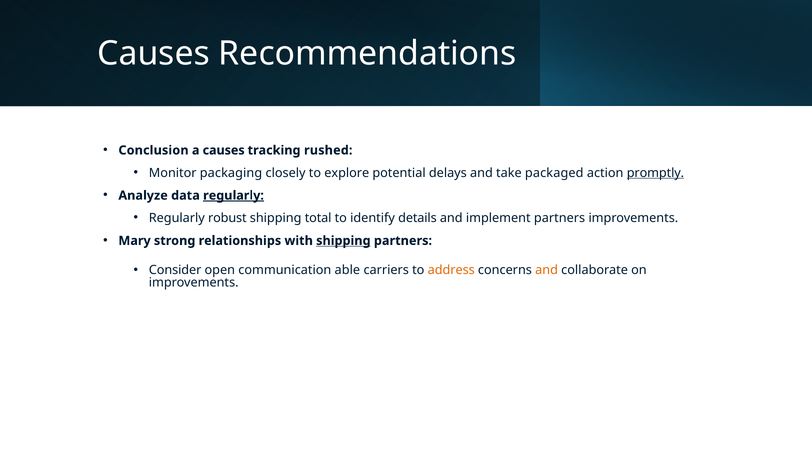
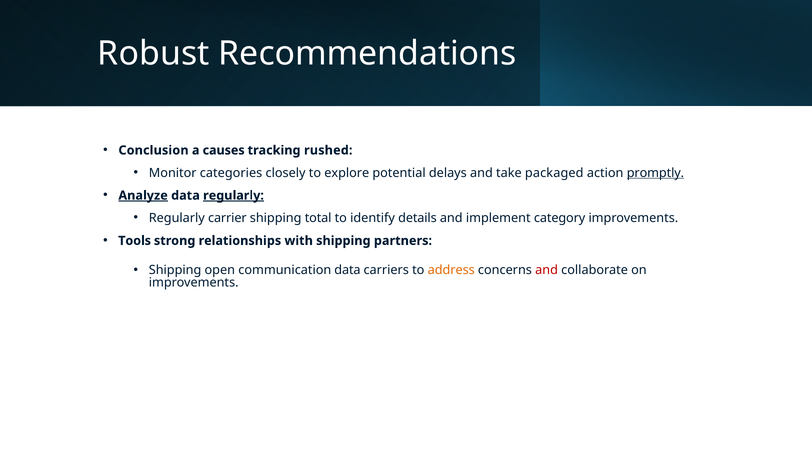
Causes at (154, 54): Causes -> Robust
packaging: packaging -> categories
Analyze underline: none -> present
robust: robust -> carrier
implement partners: partners -> category
Mary: Mary -> Tools
shipping at (343, 241) underline: present -> none
Consider at (175, 270): Consider -> Shipping
communication able: able -> data
and at (547, 270) colour: orange -> red
